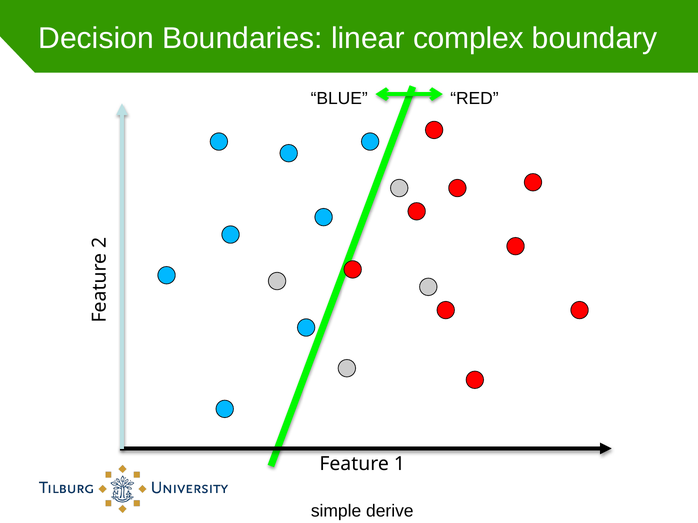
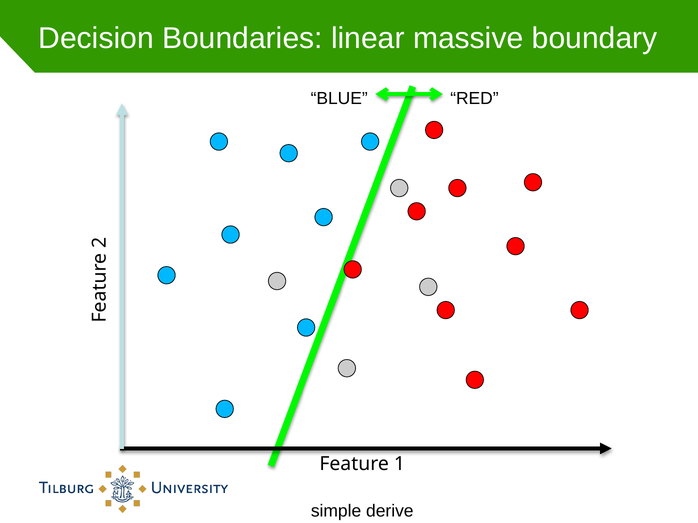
complex: complex -> massive
